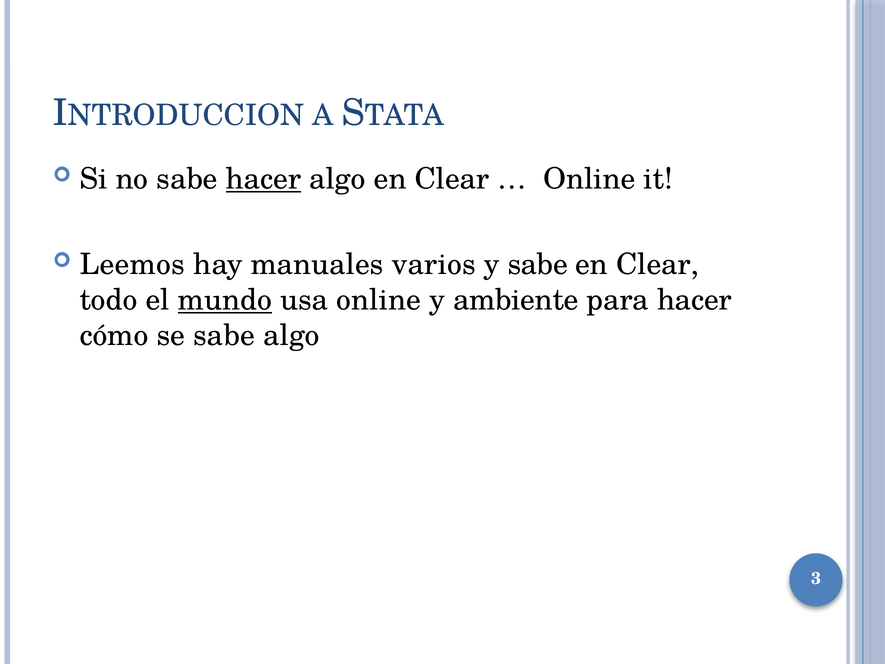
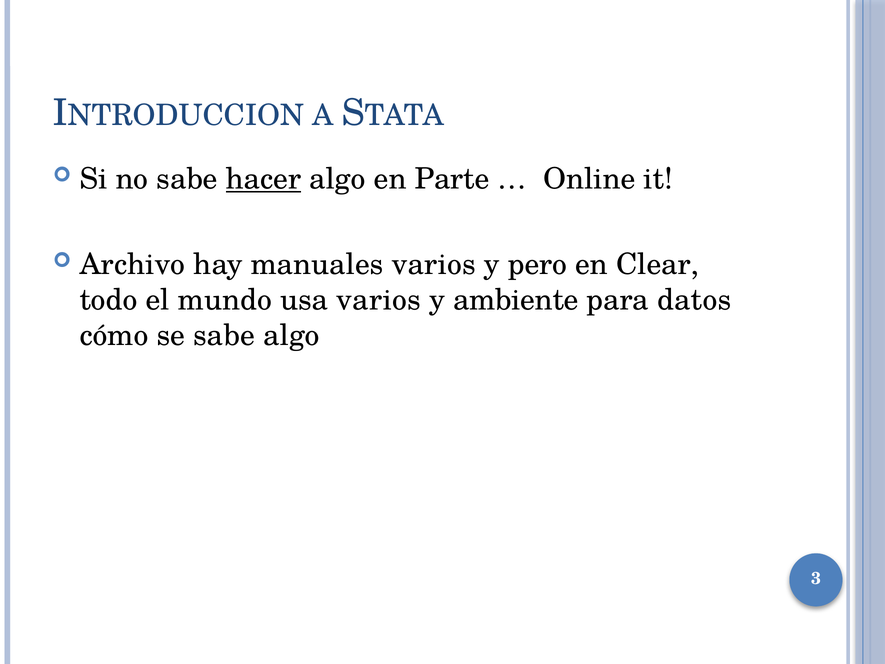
algo en Clear: Clear -> Parte
Leemos: Leemos -> Archivo
y sabe: sabe -> pero
mundo underline: present -> none
usa online: online -> varios
para hacer: hacer -> datos
